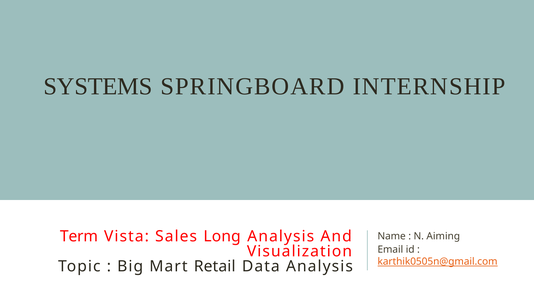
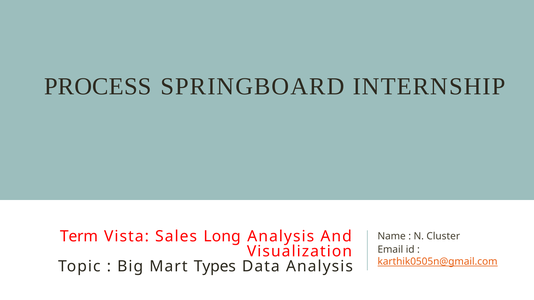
SYSTEMS: SYSTEMS -> PROCESS
Aiming: Aiming -> Cluster
Retail: Retail -> Types
